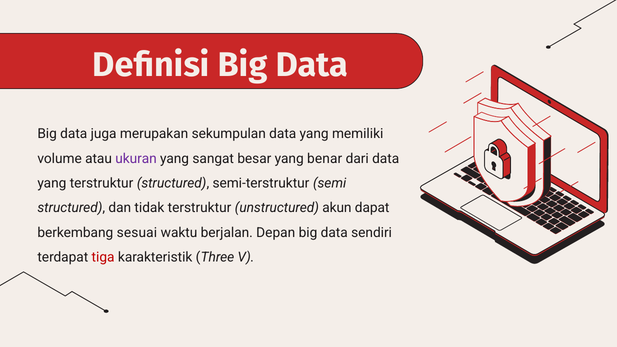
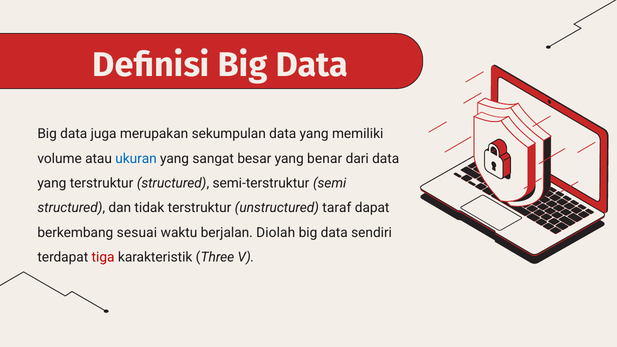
ukuran colour: purple -> blue
akun: akun -> taraf
Depan: Depan -> Diolah
